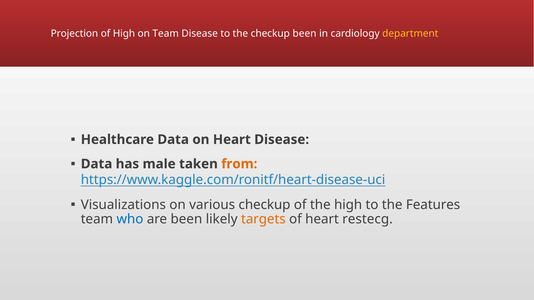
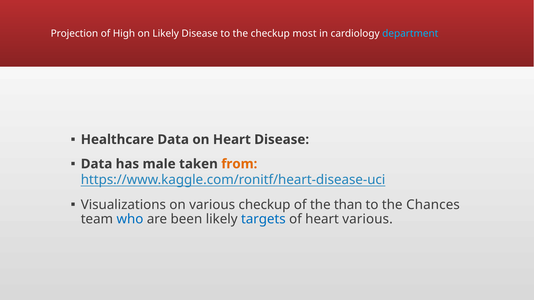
on Team: Team -> Likely
checkup been: been -> most
department colour: yellow -> light blue
the high: high -> than
Features: Features -> Chances
targets colour: orange -> blue
heart restecg: restecg -> various
